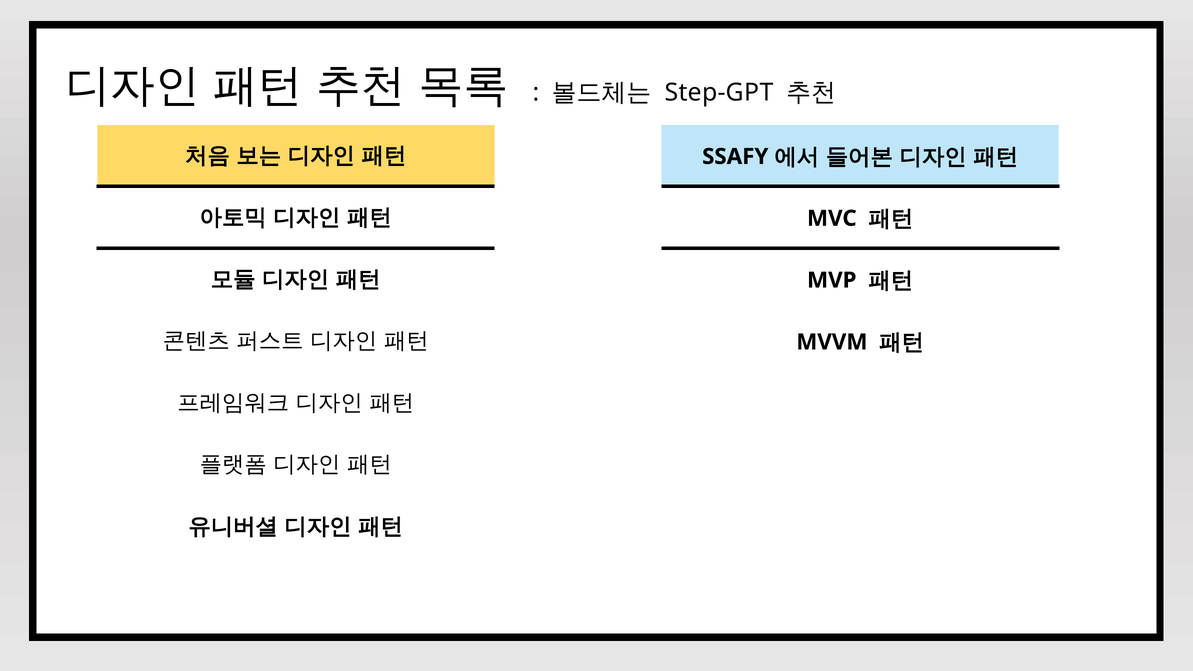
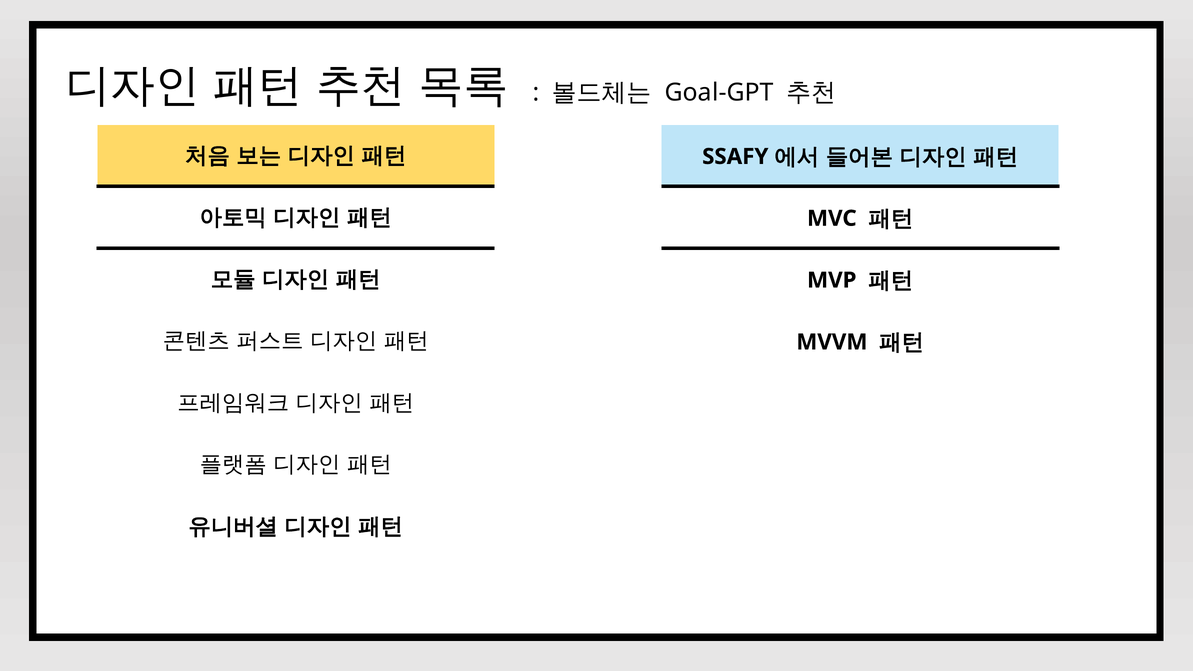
Step-GPT: Step-GPT -> Goal-GPT
